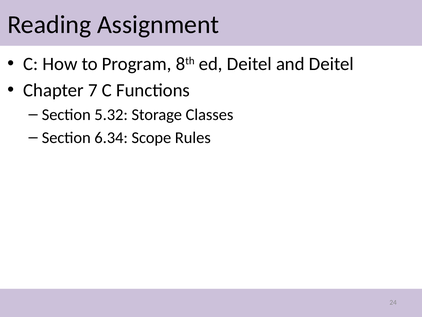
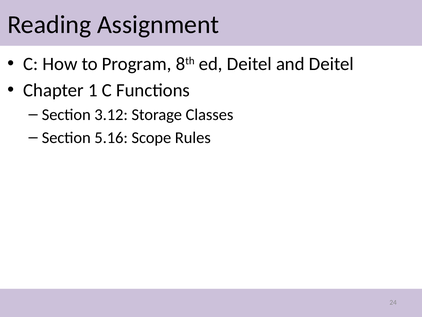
7: 7 -> 1
5.32: 5.32 -> 3.12
6.34: 6.34 -> 5.16
